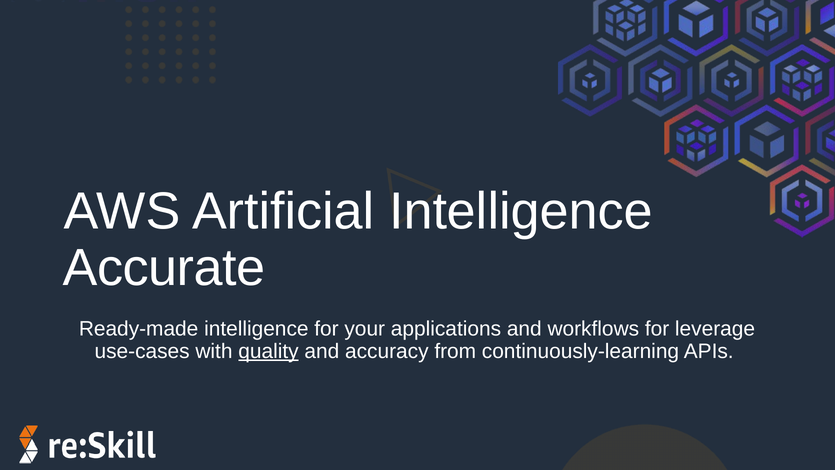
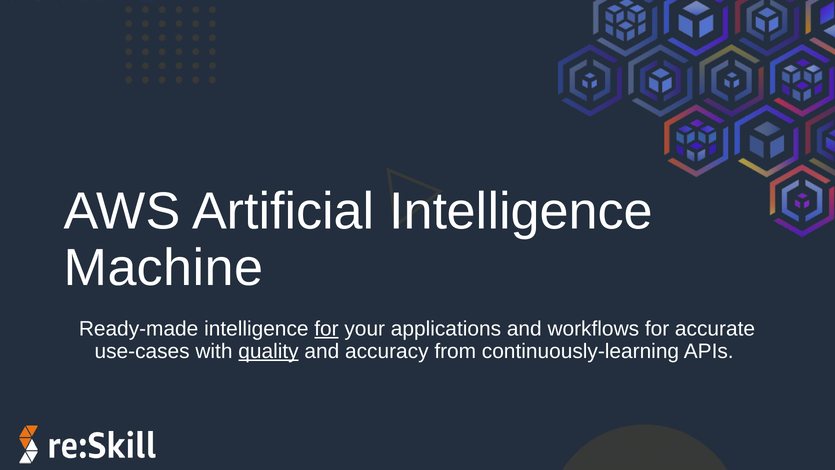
Accurate: Accurate -> Machine
for at (326, 329) underline: none -> present
leverage: leverage -> accurate
